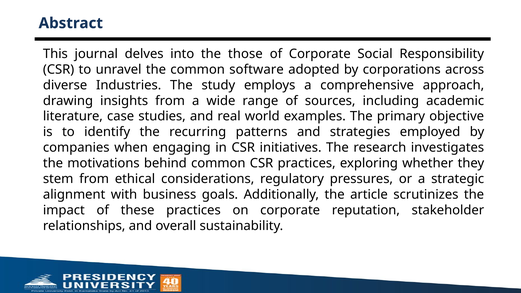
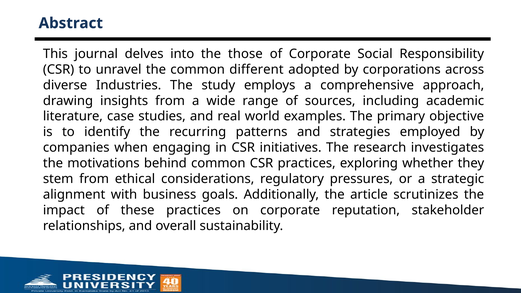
software: software -> different
